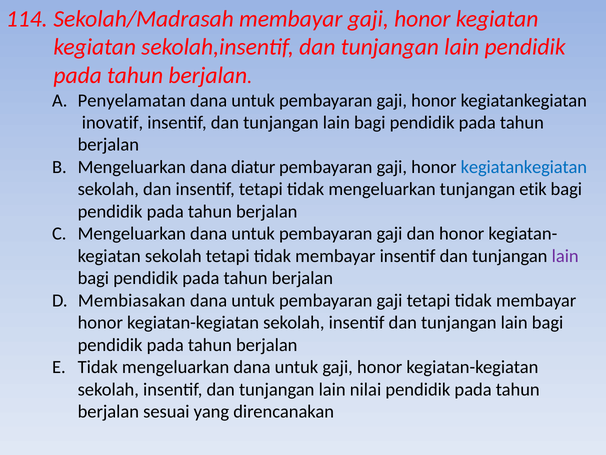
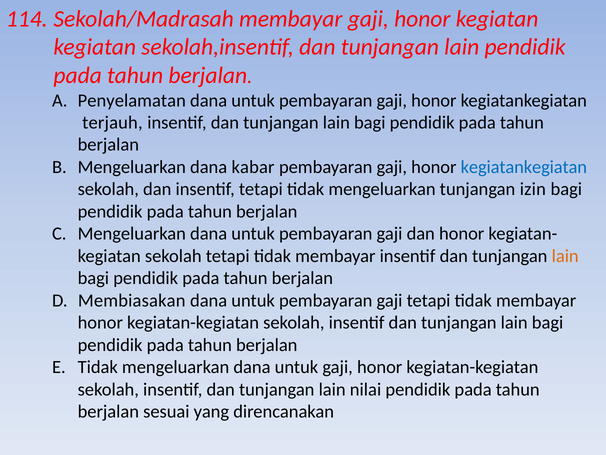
inovatif: inovatif -> terjauh
diatur: diatur -> kabar
etik: etik -> izin
lain at (565, 256) colour: purple -> orange
